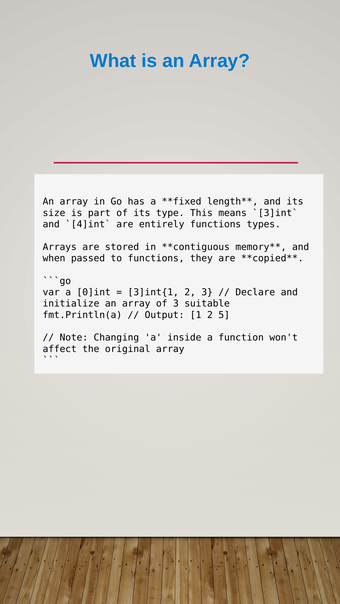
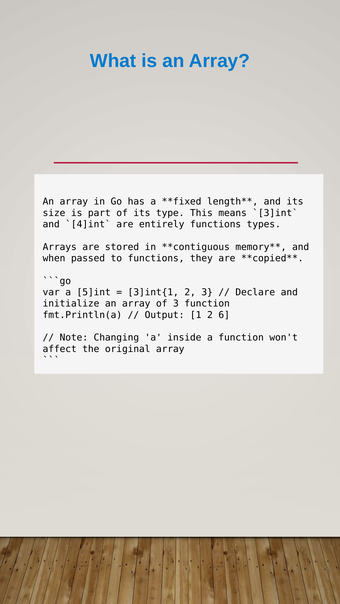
0]int: 0]int -> 5]int
3 suitable: suitable -> function
5: 5 -> 6
